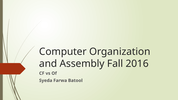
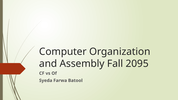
2016: 2016 -> 2095
